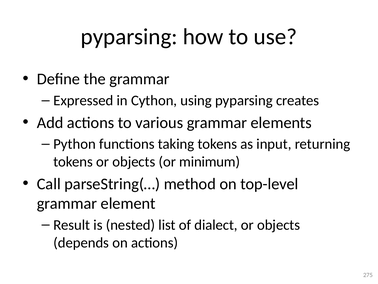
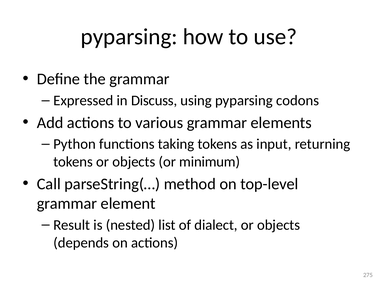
Cython: Cython -> Discuss
creates: creates -> codons
